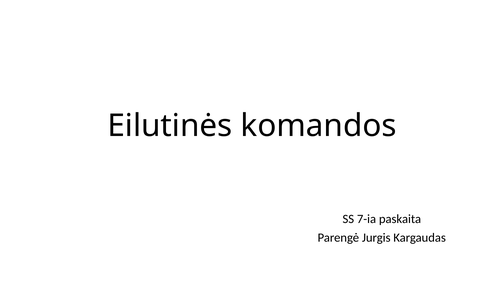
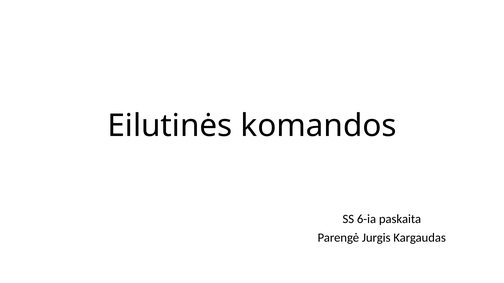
7-ia: 7-ia -> 6-ia
